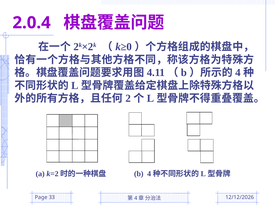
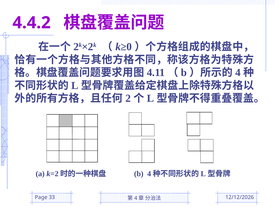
2.0.4: 2.0.4 -> 4.4.2
